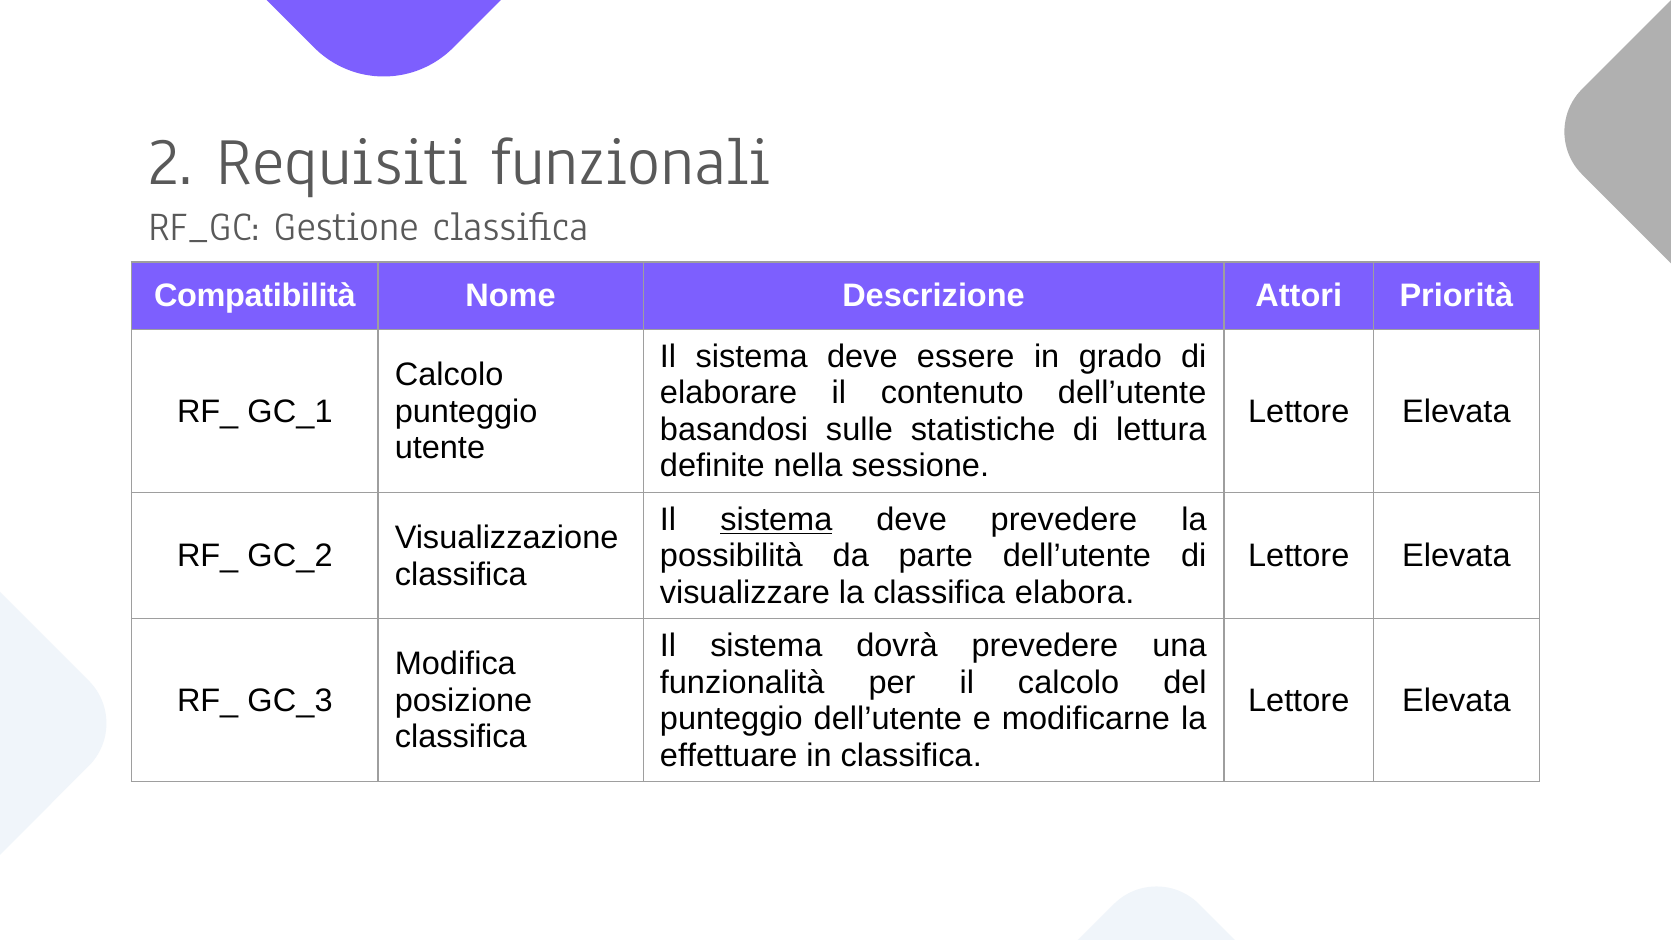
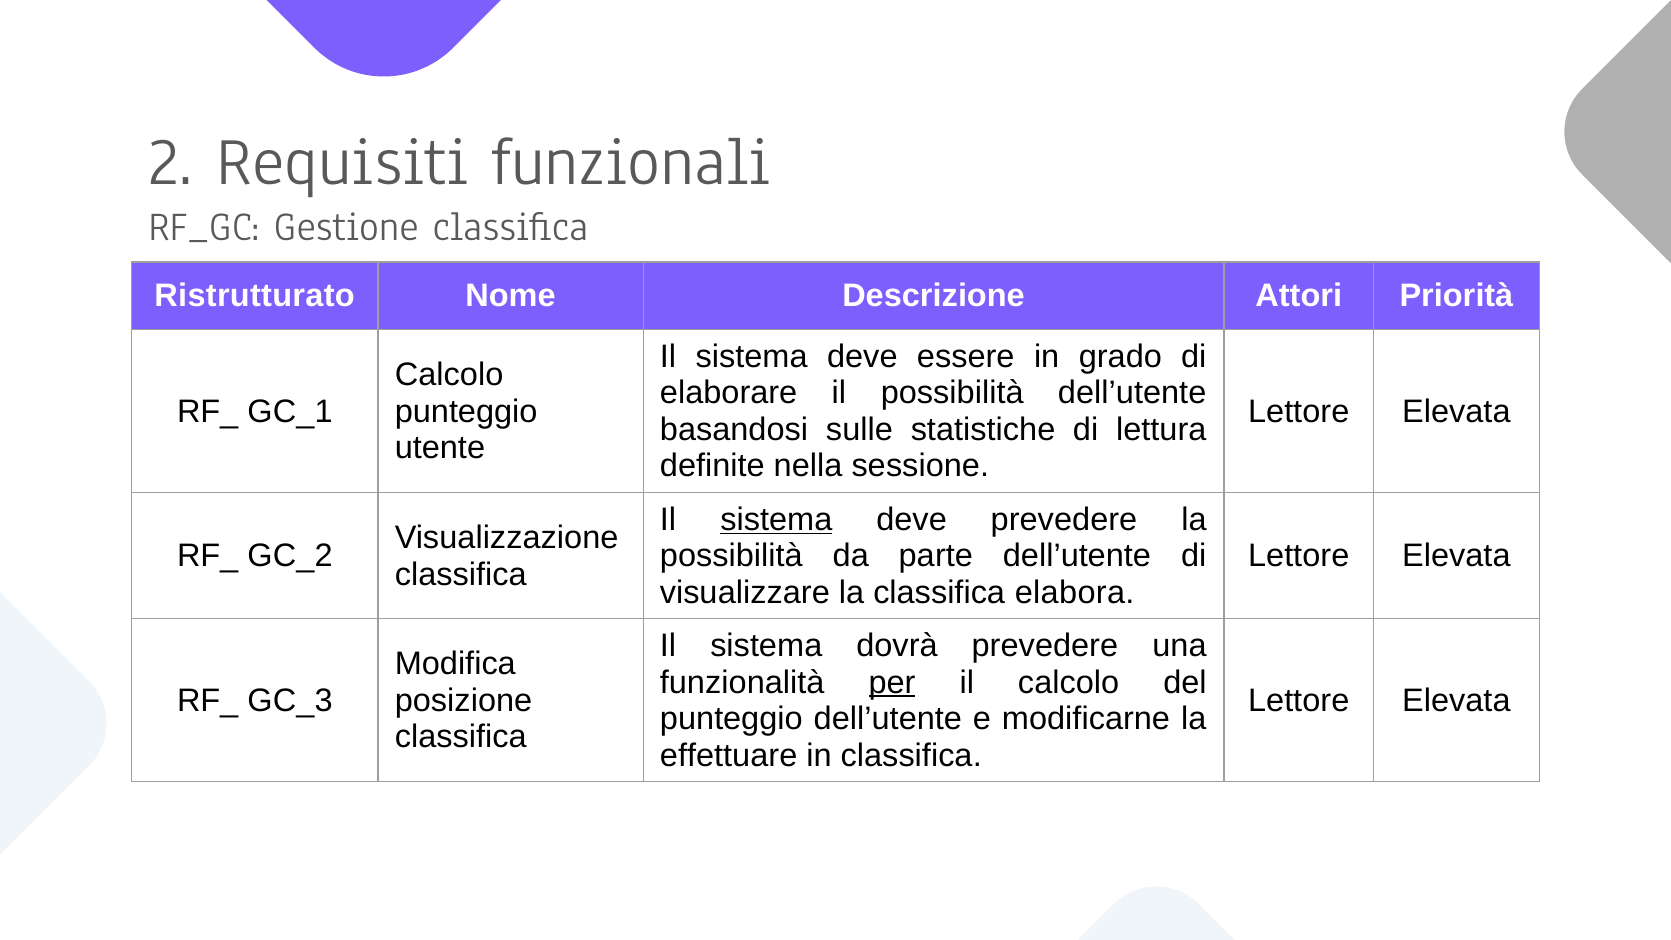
Compatibilità: Compatibilità -> Ristrutturato
il contenuto: contenuto -> possibilità
per underline: none -> present
